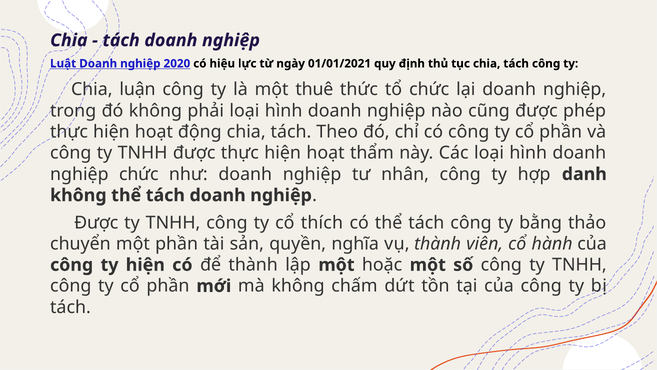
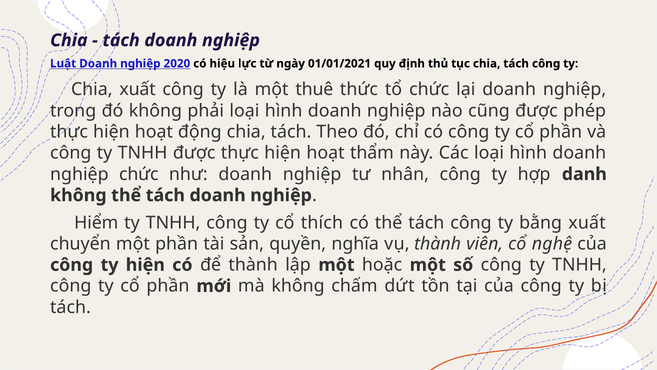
Chia luận: luận -> xuất
Được at (96, 222): Được -> Hiểm
bằng thảo: thảo -> xuất
hành: hành -> nghệ
